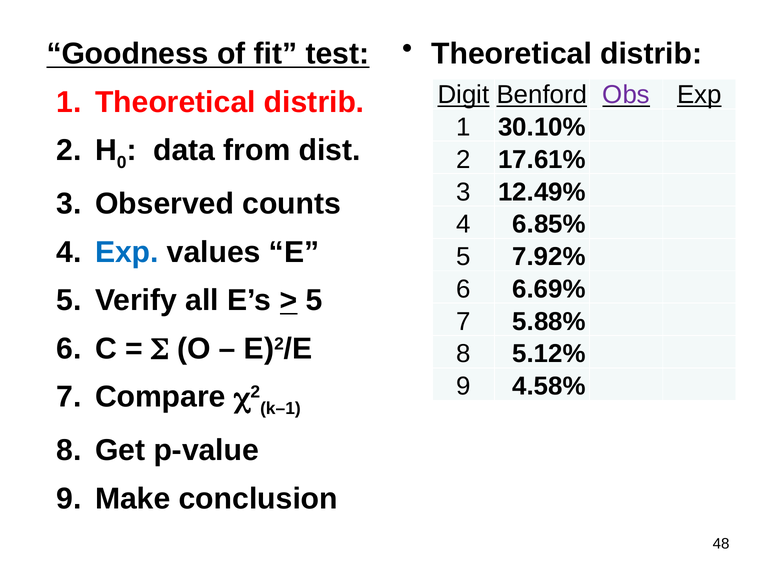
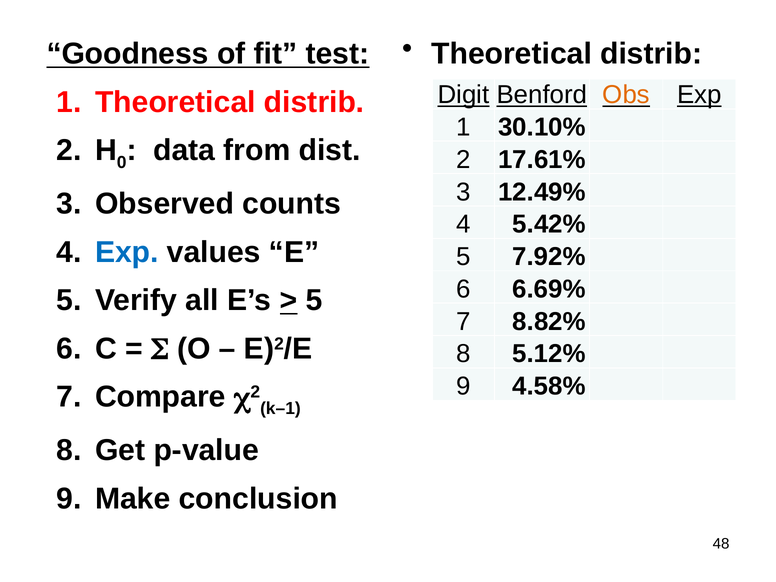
Obs colour: purple -> orange
6.85%: 6.85% -> 5.42%
5.88%: 5.88% -> 8.82%
